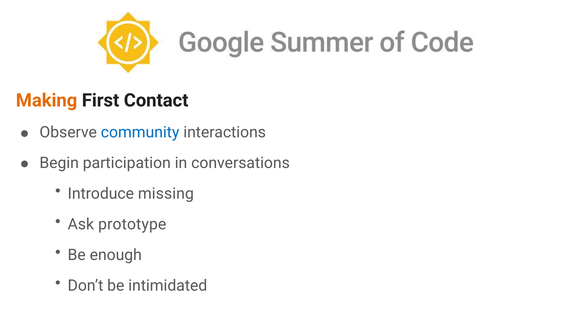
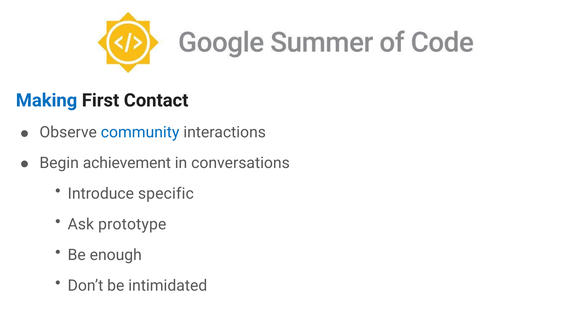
Making colour: orange -> blue
participation: participation -> achievement
missing: missing -> specific
